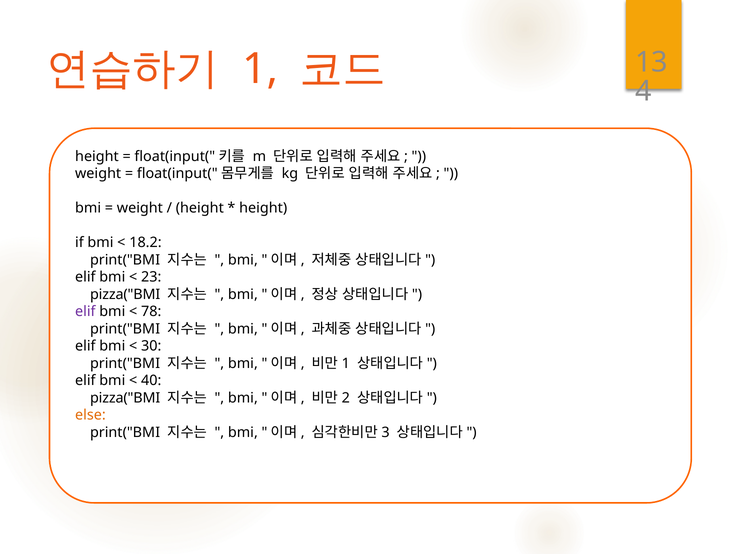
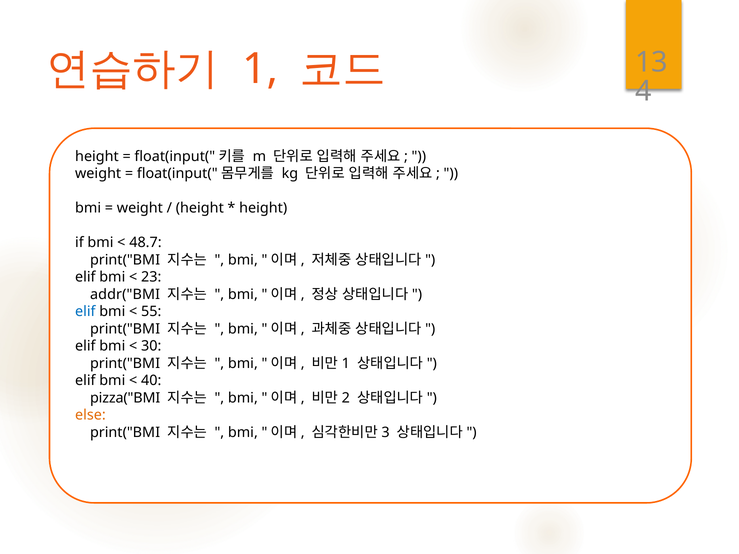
18.2: 18.2 -> 48.7
pizza("BMI at (125, 295): pizza("BMI -> addr("BMI
elif at (85, 312) colour: purple -> blue
78: 78 -> 55
